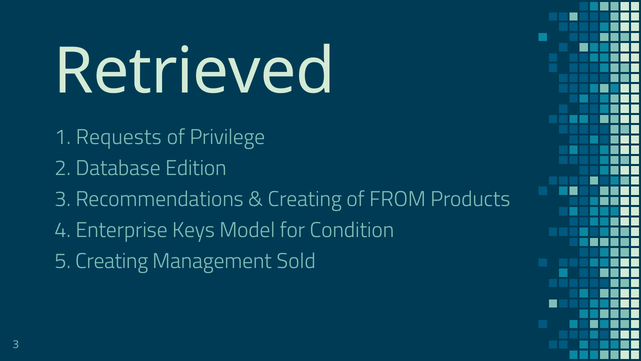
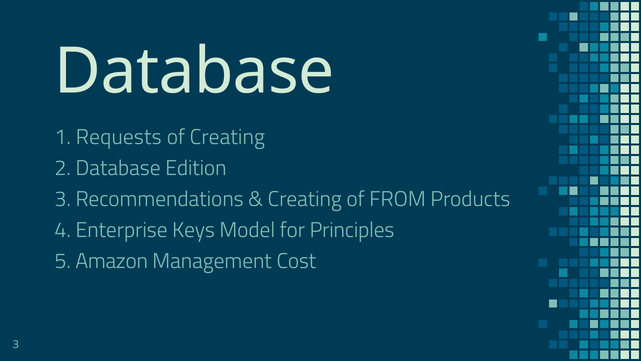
Retrieved at (195, 71): Retrieved -> Database
of Privilege: Privilege -> Creating
Condition: Condition -> Principles
5 Creating: Creating -> Amazon
Sold: Sold -> Cost
